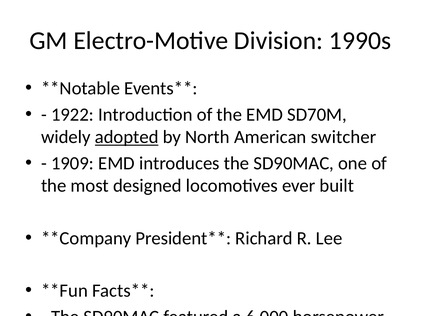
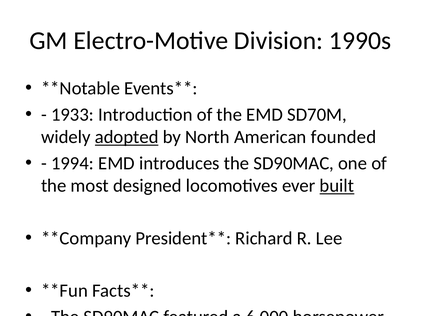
1922: 1922 -> 1933
switcher: switcher -> founded
1909: 1909 -> 1994
built underline: none -> present
